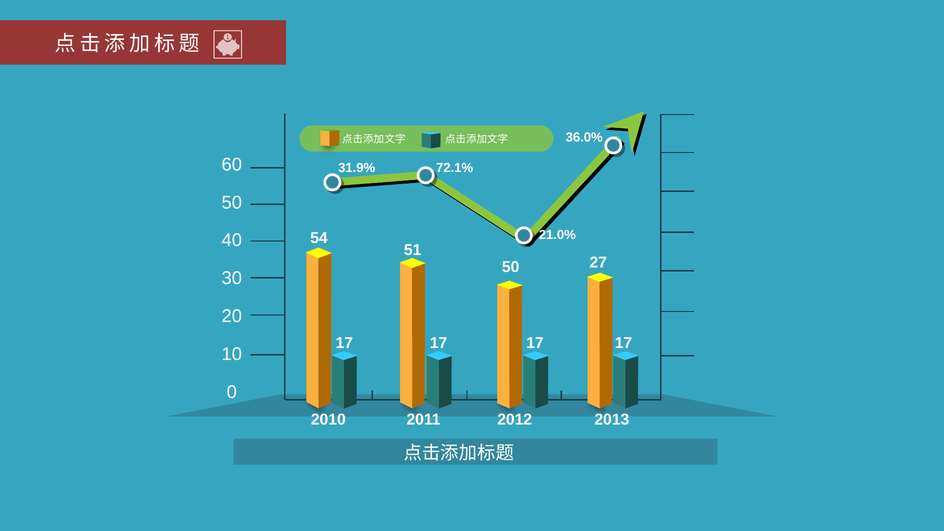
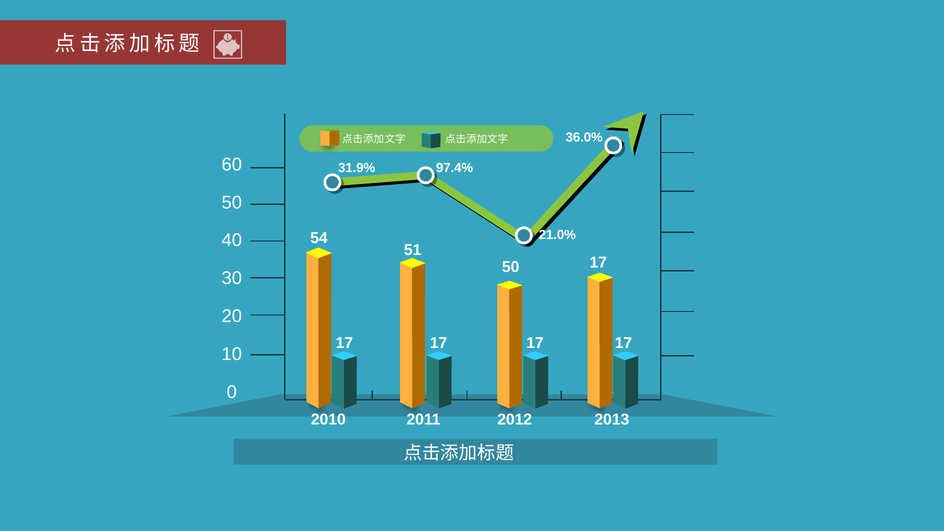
72.1%: 72.1% -> 97.4%
50 27: 27 -> 17
